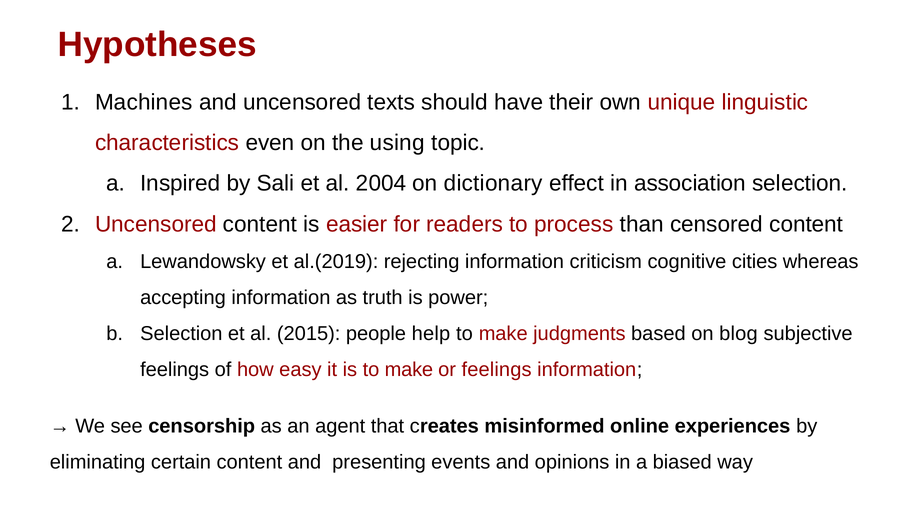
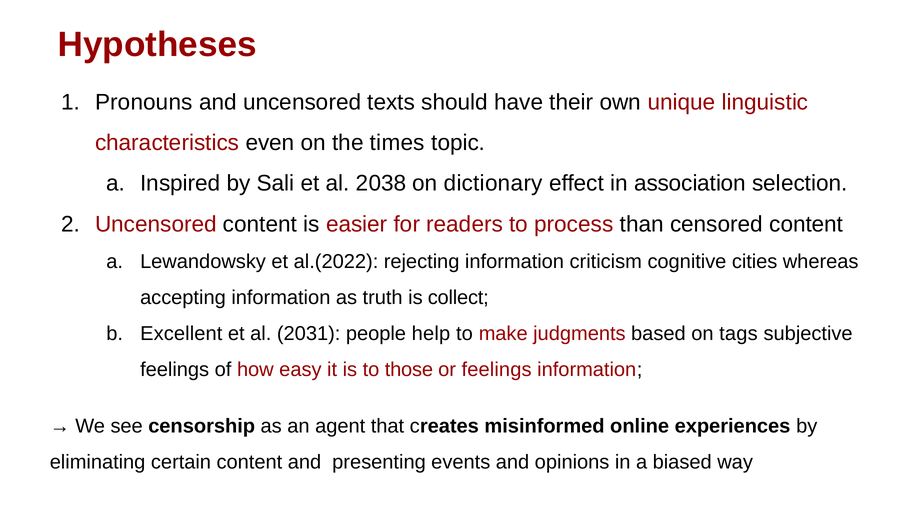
Machines: Machines -> Pronouns
using: using -> times
2004: 2004 -> 2038
al.(2019: al.(2019 -> al.(2022
power: power -> collect
Selection at (181, 334): Selection -> Excellent
2015: 2015 -> 2031
blog: blog -> tags
is to make: make -> those
